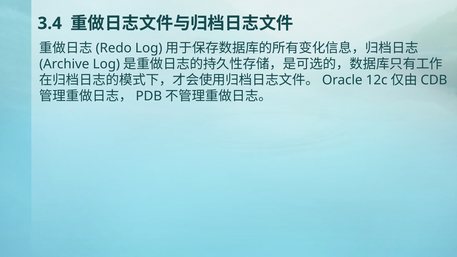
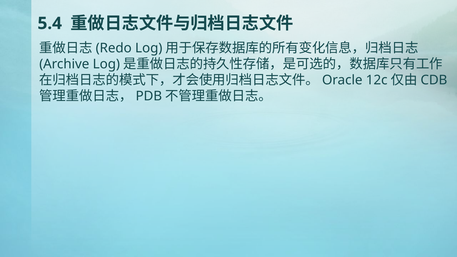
3.4: 3.4 -> 5.4
